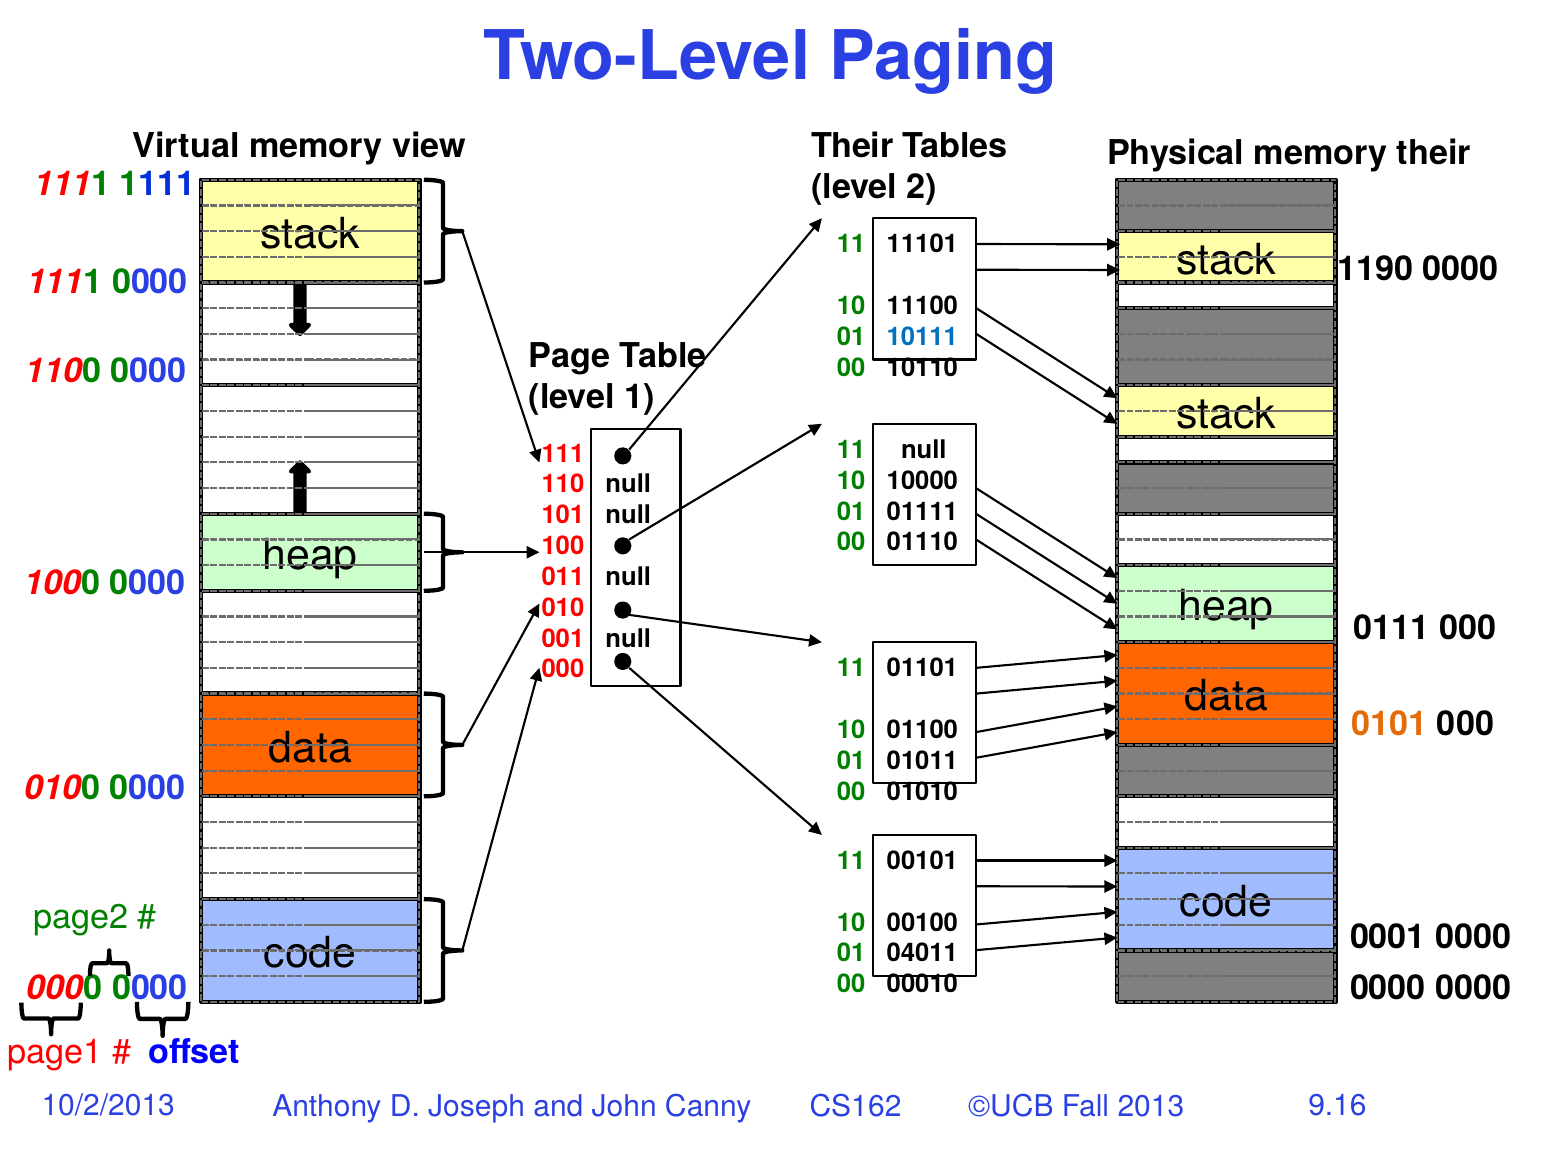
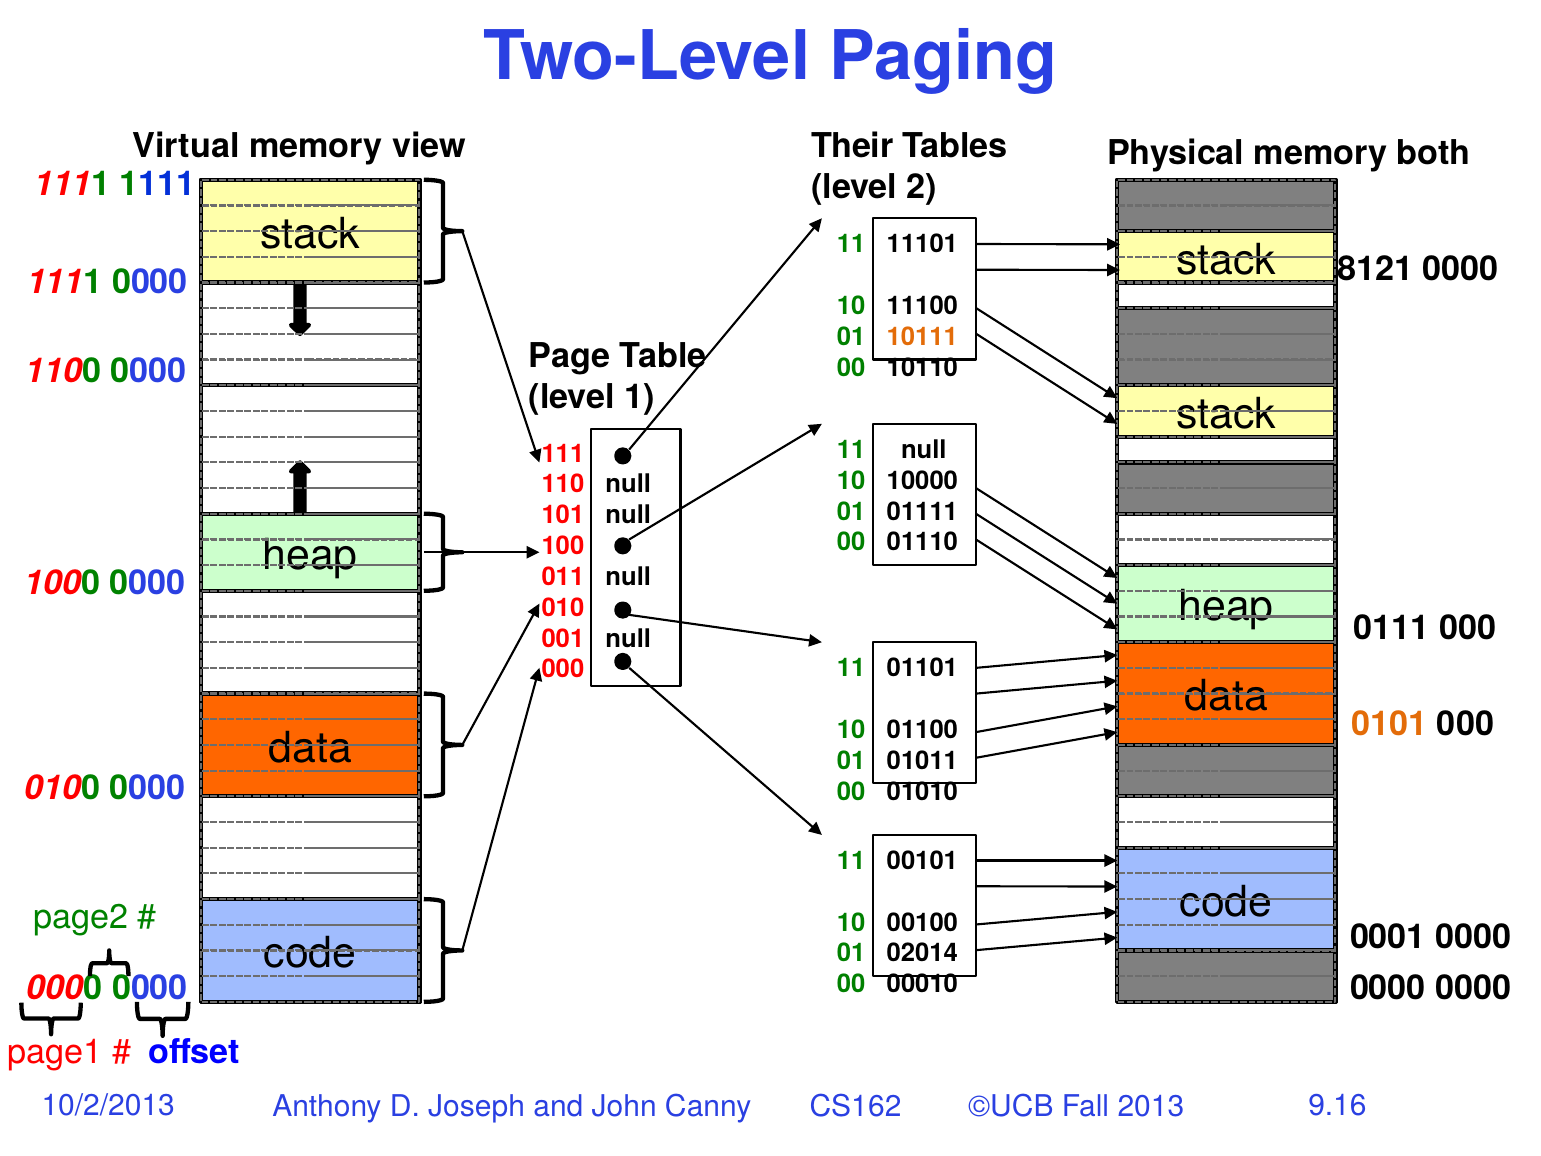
memory their: their -> both
1190: 1190 -> 8121
10111 colour: blue -> orange
04011: 04011 -> 02014
